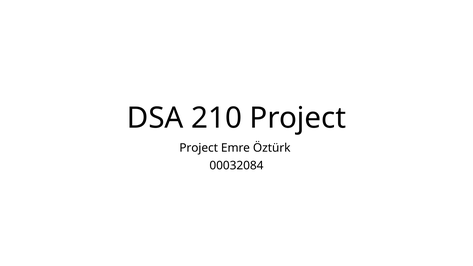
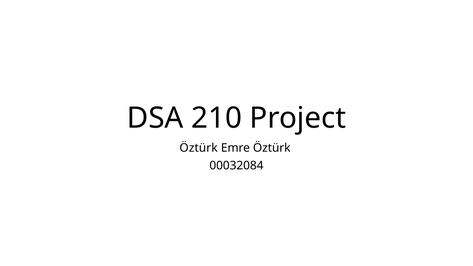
Project at (199, 148): Project -> Öztürk
